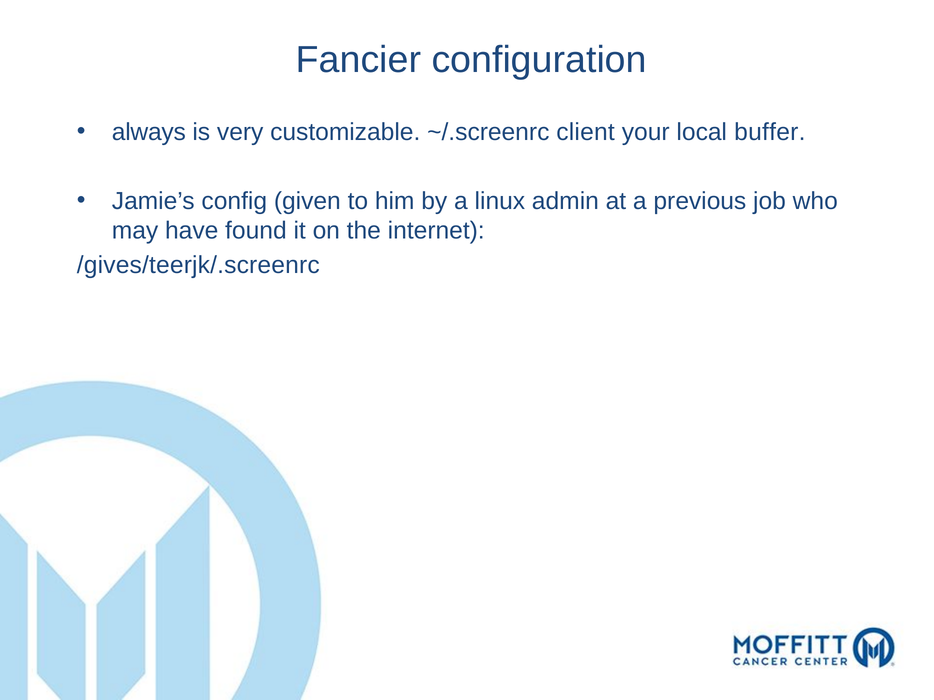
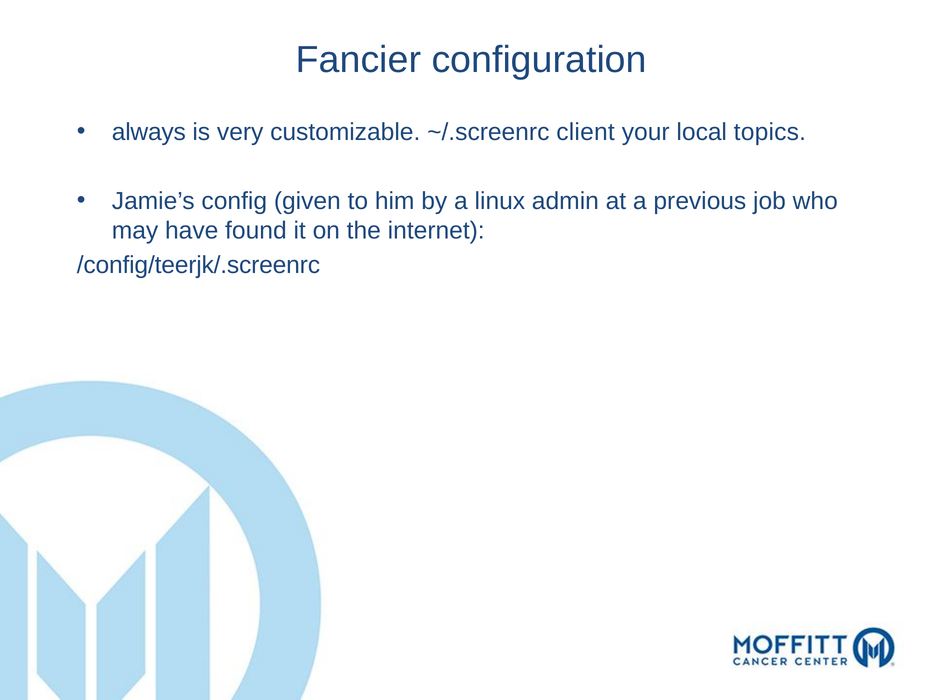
buffer: buffer -> topics
/gives/teerjk/.screenrc: /gives/teerjk/.screenrc -> /config/teerjk/.screenrc
